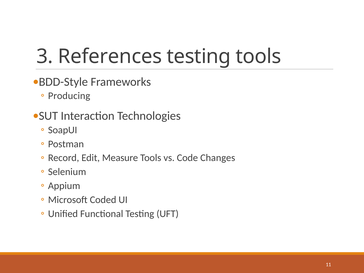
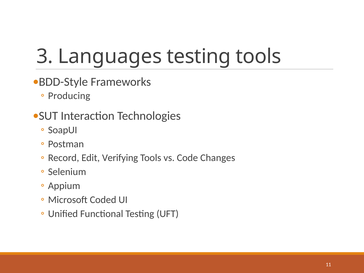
References: References -> Languages
Measure: Measure -> Verifying
